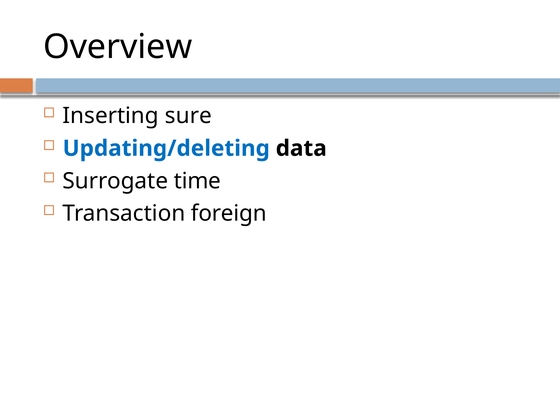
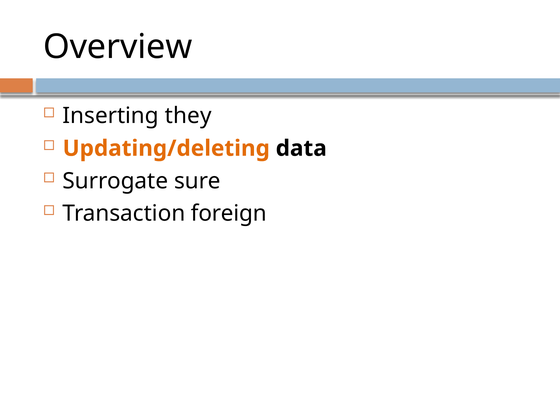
sure: sure -> they
Updating/deleting colour: blue -> orange
time: time -> sure
